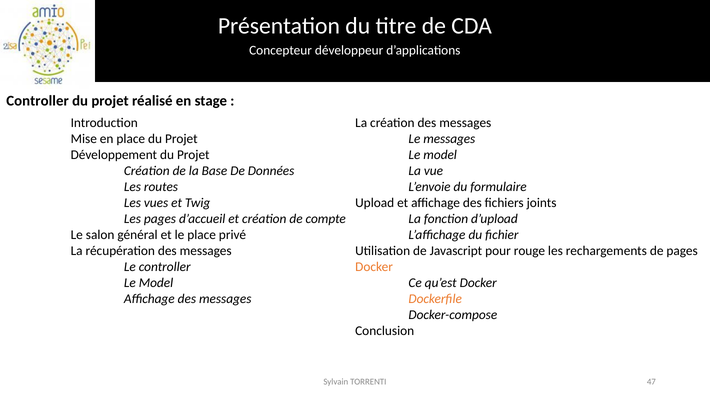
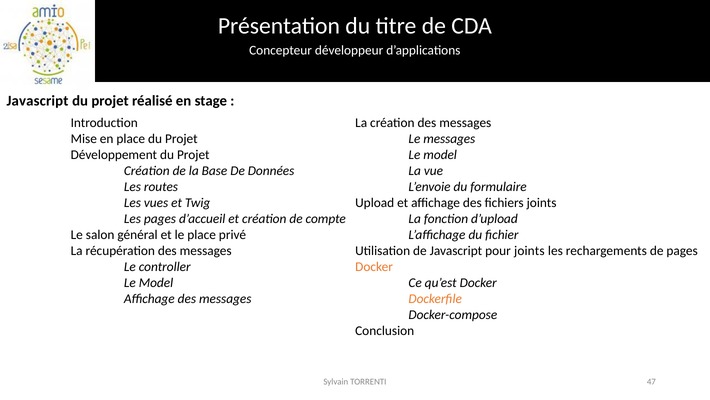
Controller at (38, 100): Controller -> Javascript
pour rouge: rouge -> joints
